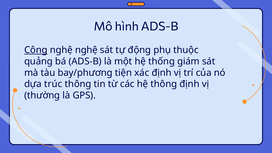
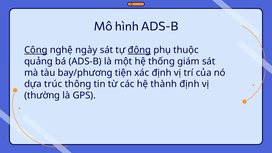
nghệ nghệ: nghệ -> ngày
động underline: none -> present
hệ thông: thông -> thành
